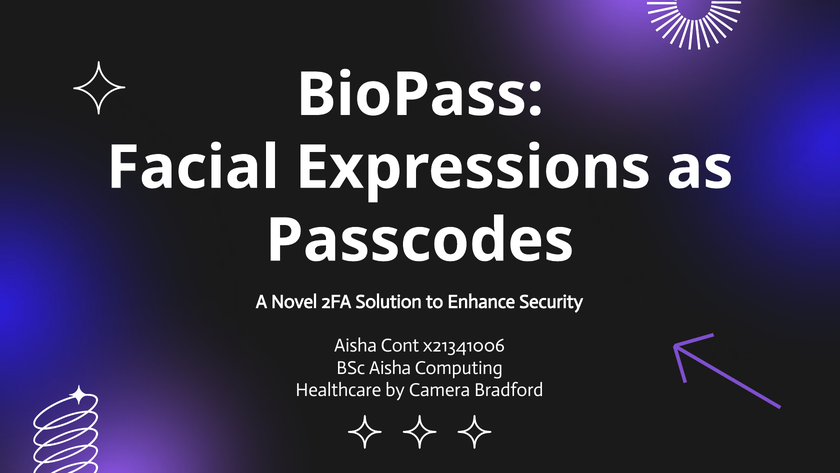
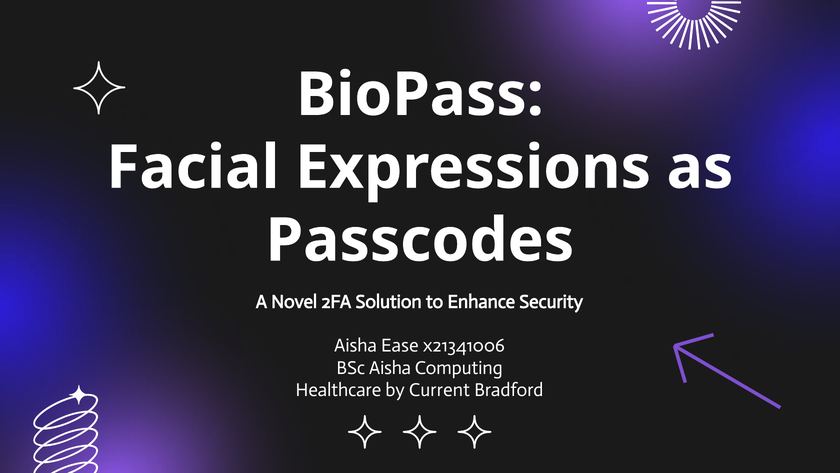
Cont: Cont -> Ease
Camera: Camera -> Current
